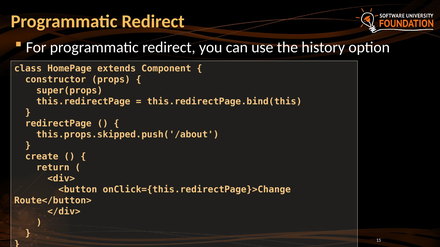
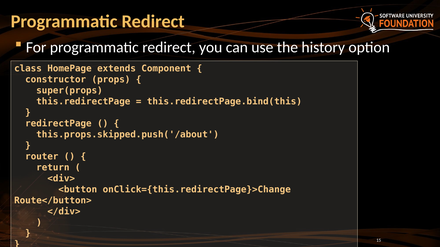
create: create -> router
